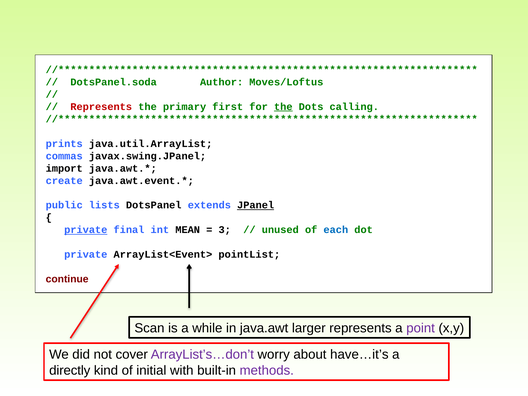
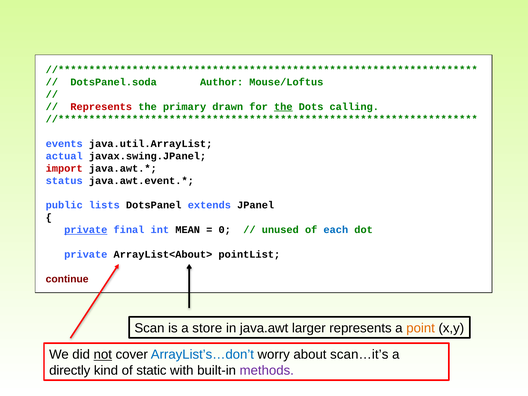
Moves/Loftus: Moves/Loftus -> Mouse/Loftus
first: first -> drawn
prints: prints -> events
commas: commas -> actual
import colour: black -> red
create: create -> status
JPanel underline: present -> none
3: 3 -> 0
ArrayList<Event>: ArrayList<Event> -> ArrayList<About>
while: while -> store
point colour: purple -> orange
not underline: none -> present
ArrayList’s…don’t colour: purple -> blue
have…it’s: have…it’s -> scan…it’s
initial: initial -> static
